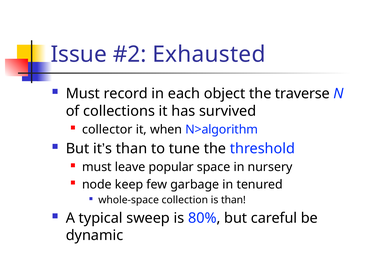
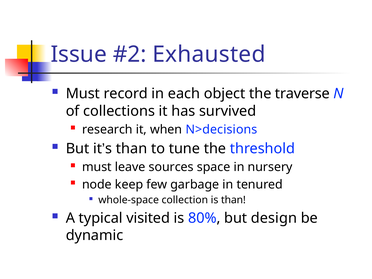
collector: collector -> research
N>algorithm: N>algorithm -> N>decisions
popular: popular -> sources
sweep: sweep -> visited
careful: careful -> design
